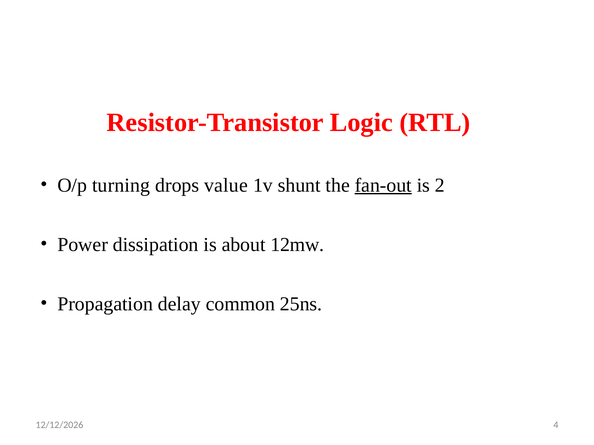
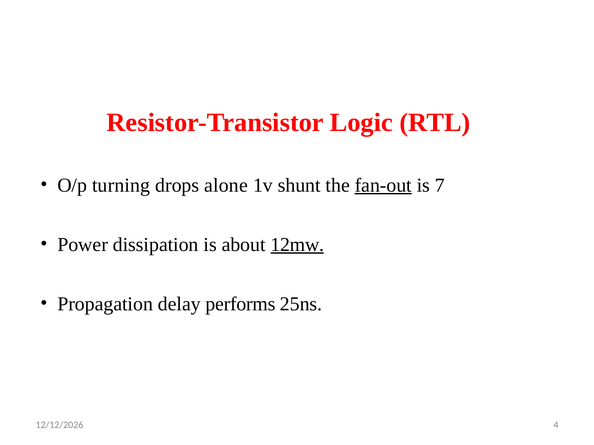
value: value -> alone
2: 2 -> 7
12mw underline: none -> present
common: common -> performs
